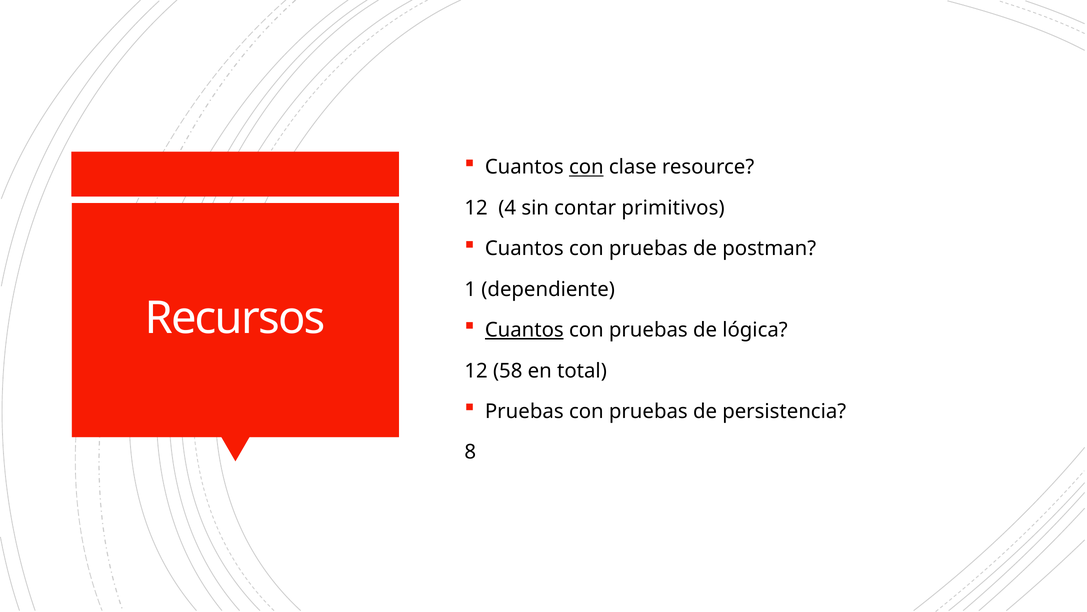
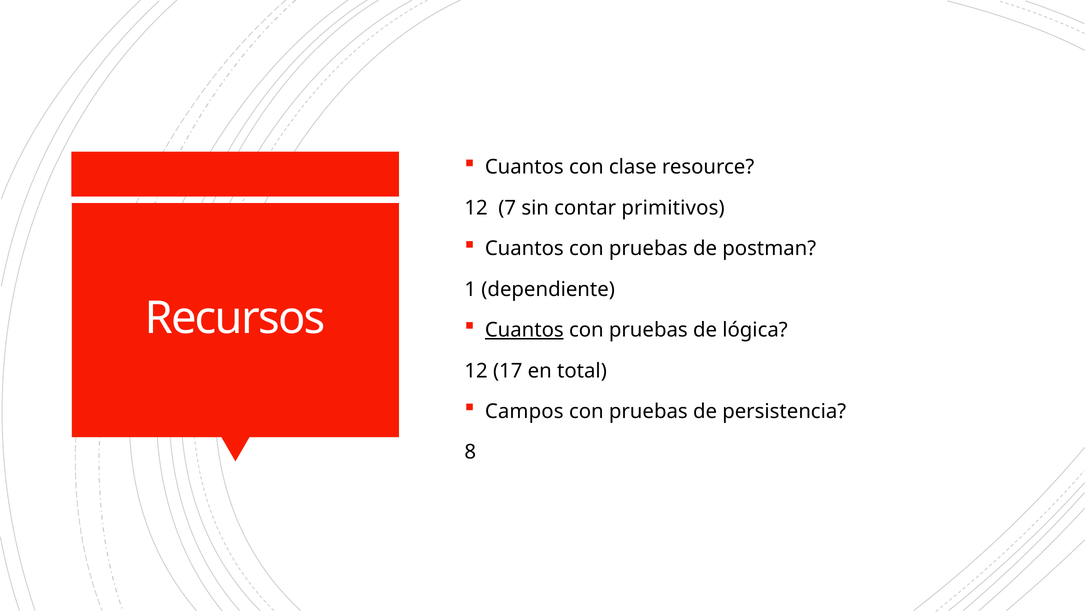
con at (586, 167) underline: present -> none
4: 4 -> 7
58: 58 -> 17
Pruebas at (524, 411): Pruebas -> Campos
